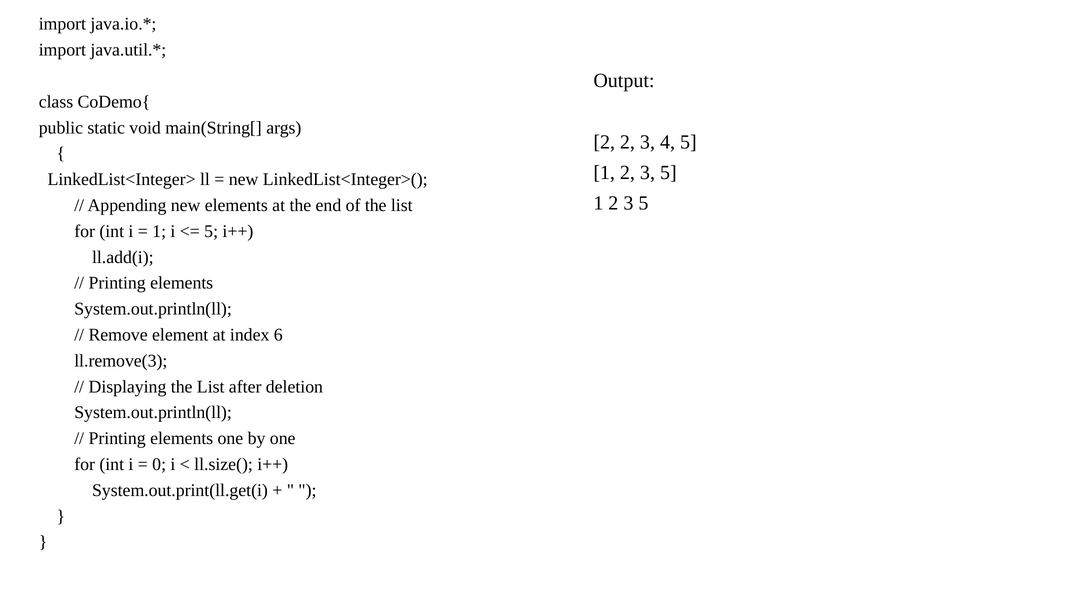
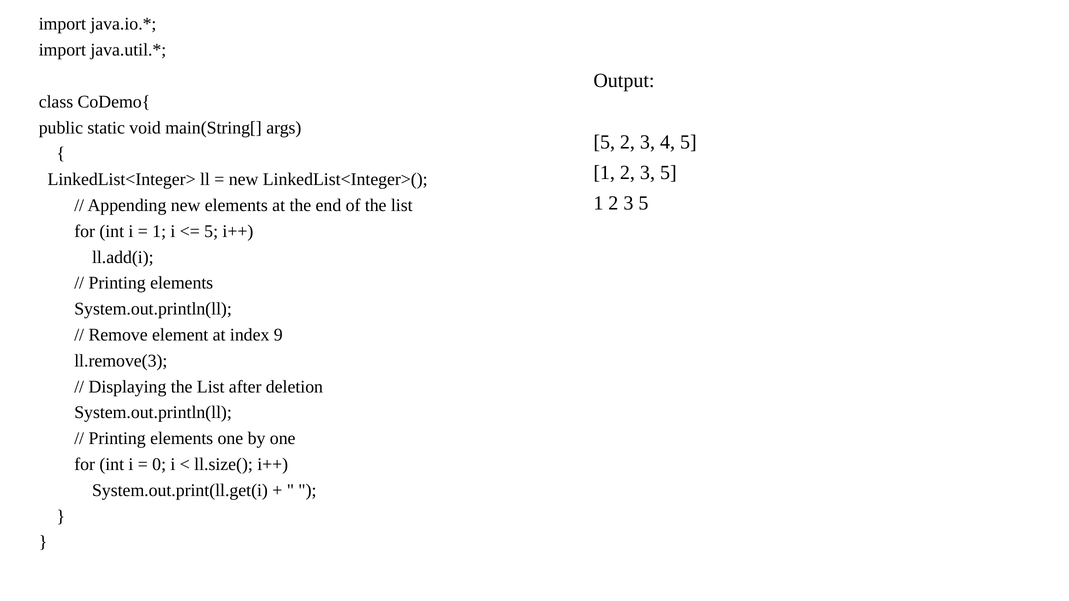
2 at (604, 142): 2 -> 5
6: 6 -> 9
